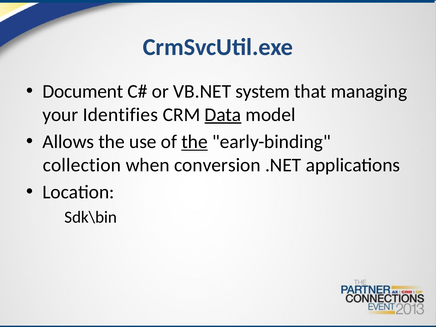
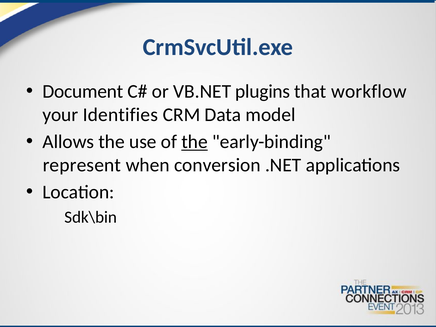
system: system -> plugins
managing: managing -> workflow
Data underline: present -> none
collection: collection -> represent
